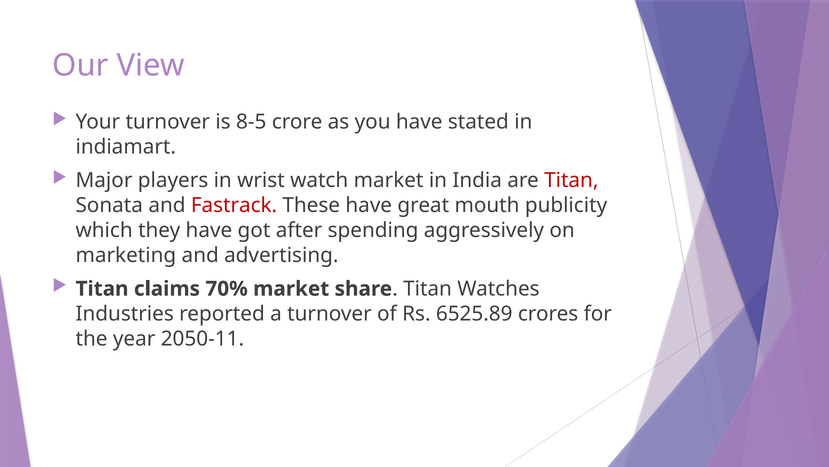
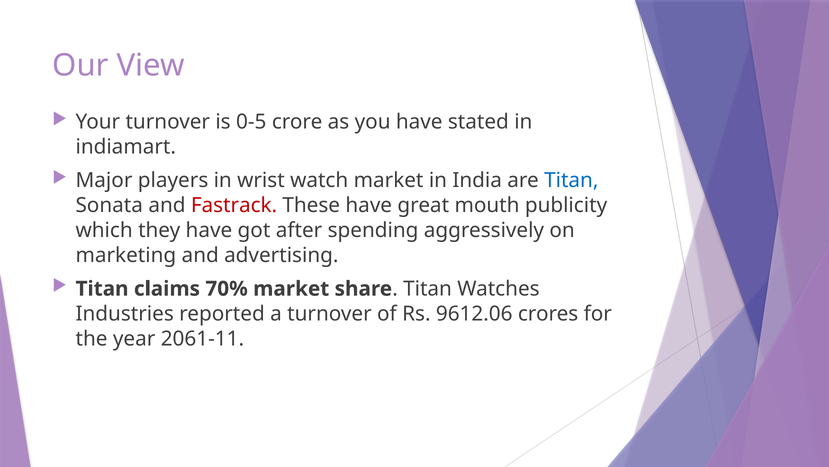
8-5: 8-5 -> 0-5
Titan at (571, 180) colour: red -> blue
6525.89: 6525.89 -> 9612.06
2050-11: 2050-11 -> 2061-11
